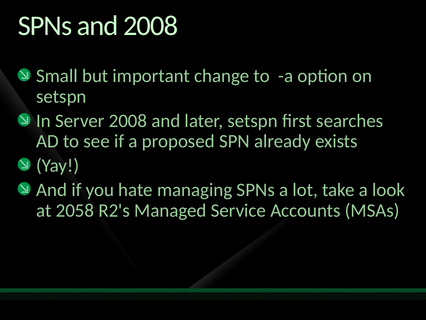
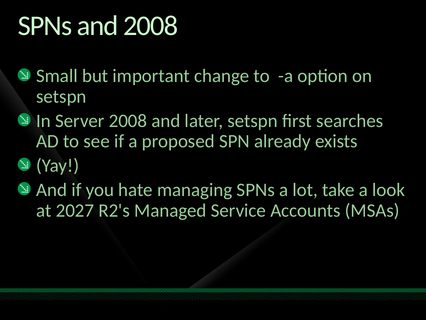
2058: 2058 -> 2027
